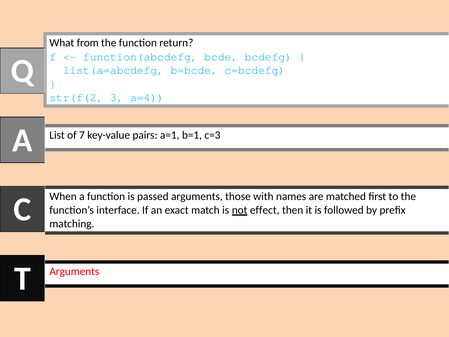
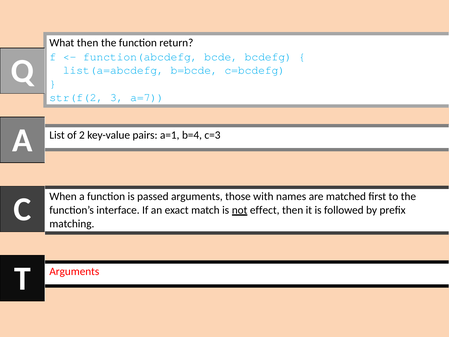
What from: from -> then
a=4: a=4 -> a=7
7: 7 -> 2
b=1: b=1 -> b=4
